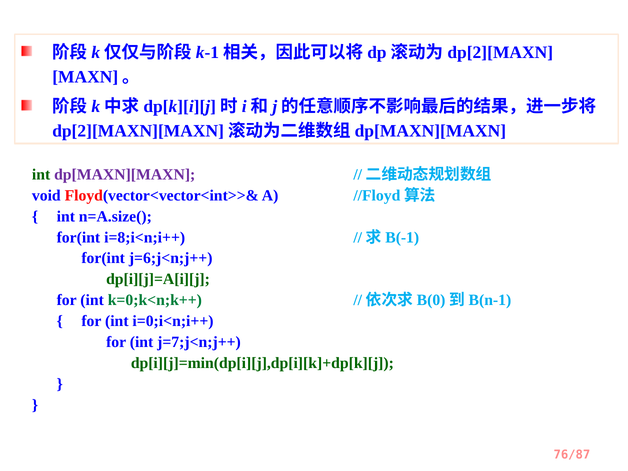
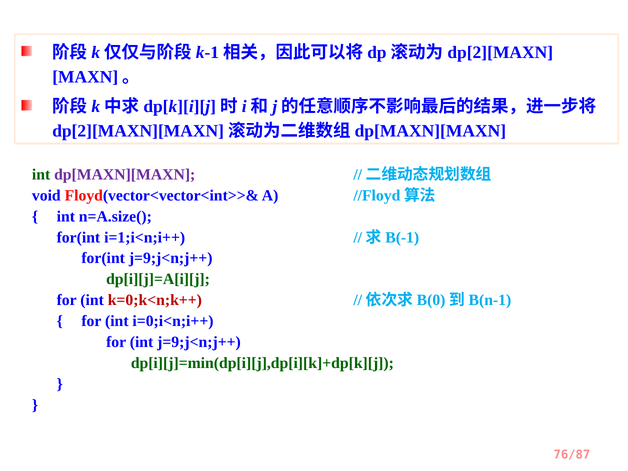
i=8;i<n;i++: i=8;i<n;i++ -> i=1;i<n;i++
for(int j=6;j<n;j++: j=6;j<n;j++ -> j=9;j<n;j++
k=0;k<n;k++ colour: green -> red
int j=7;j<n;j++: j=7;j<n;j++ -> j=9;j<n;j++
